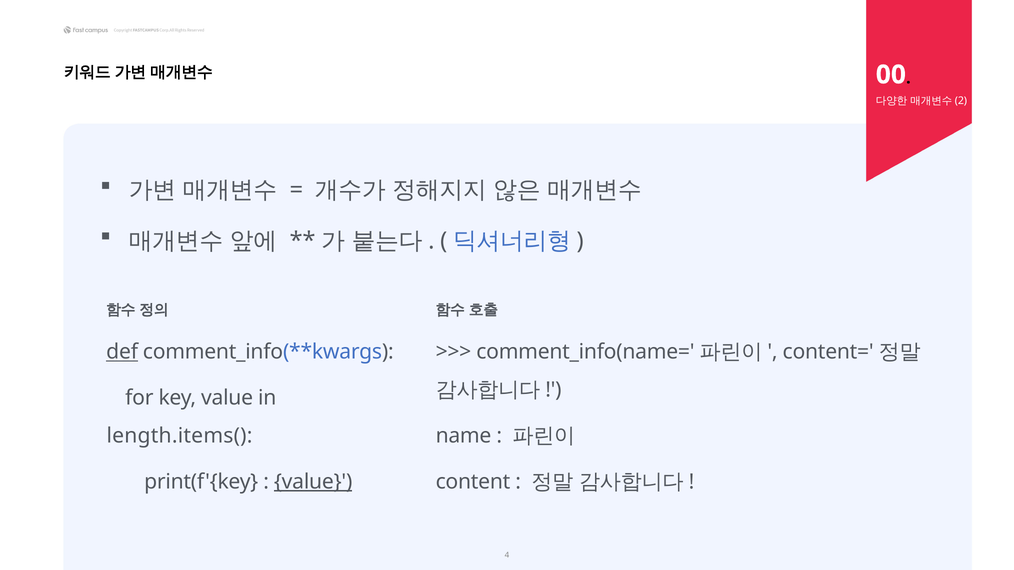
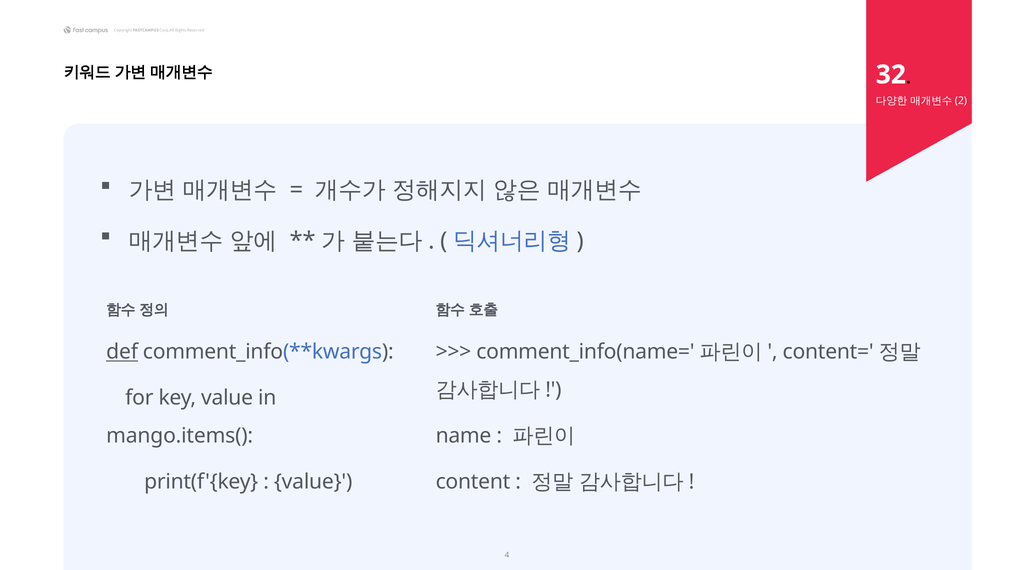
00: 00 -> 32
length.items(: length.items( -> mango.items(
value at (313, 482) underline: present -> none
